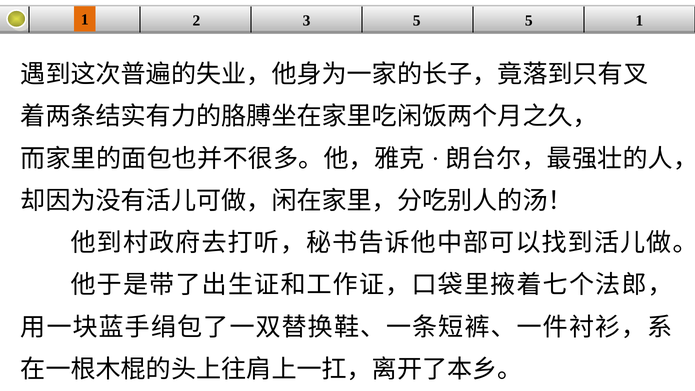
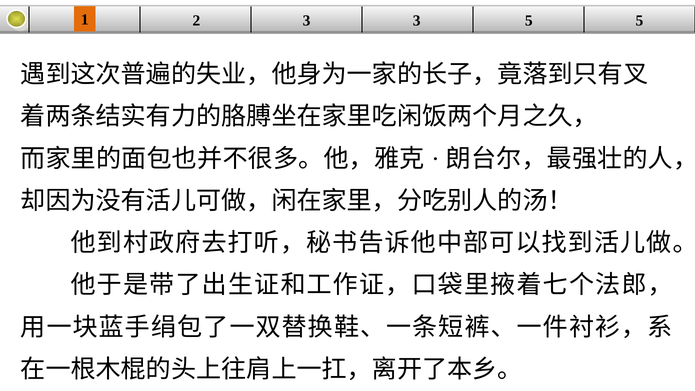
3 5: 5 -> 3
5 1: 1 -> 5
